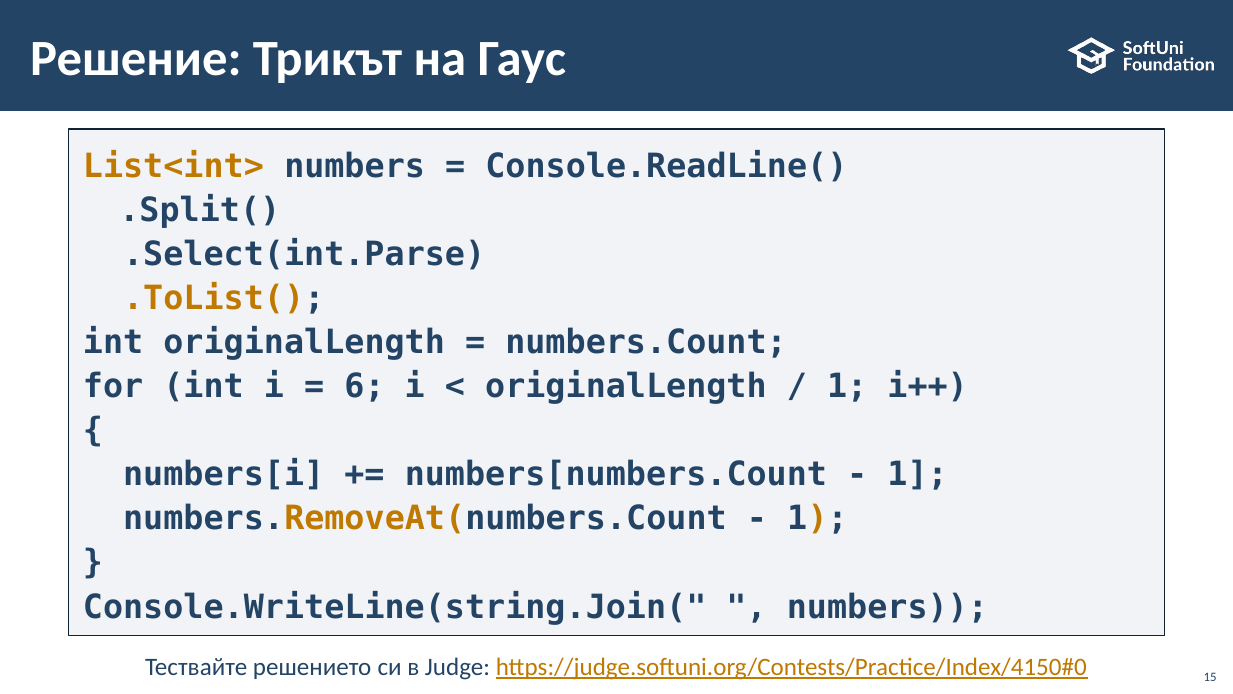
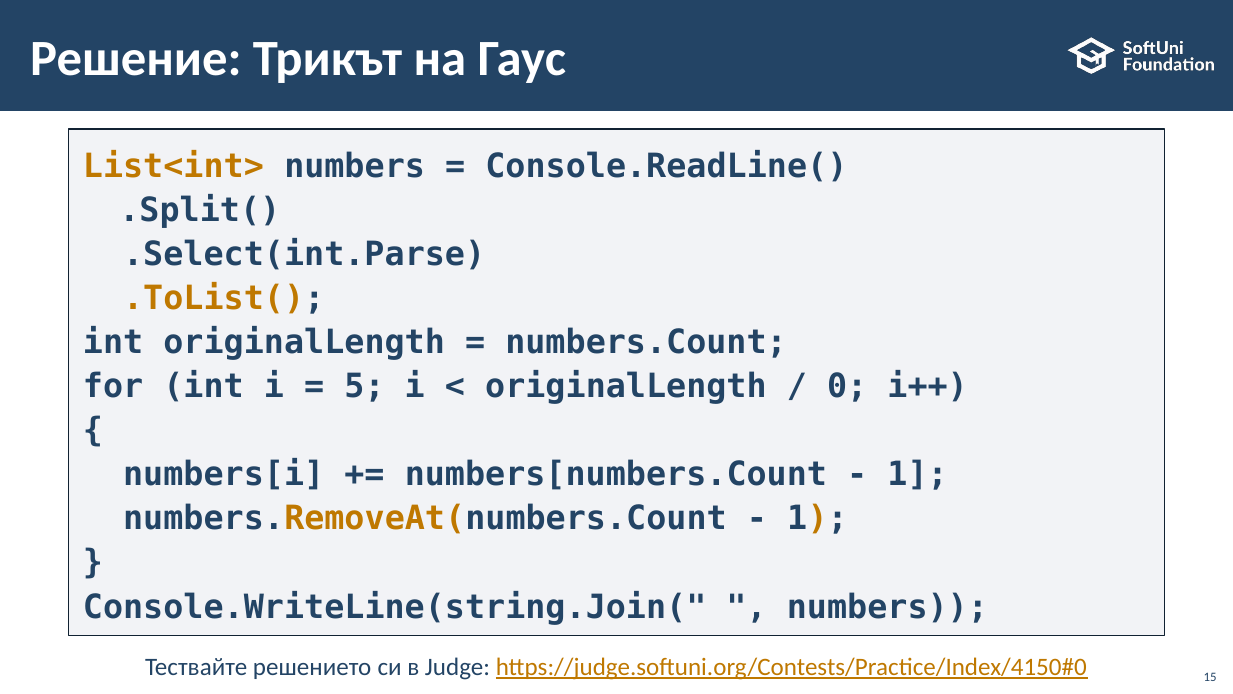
6: 6 -> 5
1 at (847, 386): 1 -> 0
